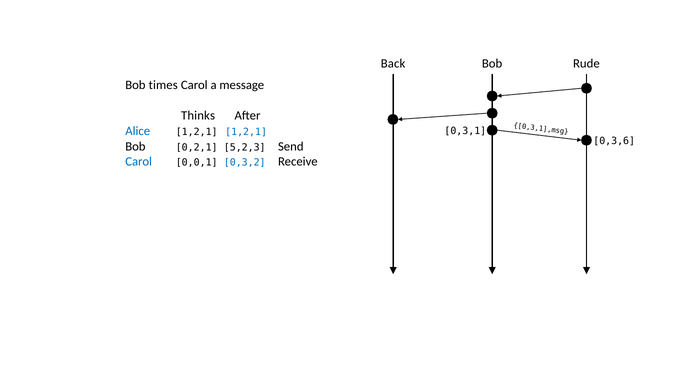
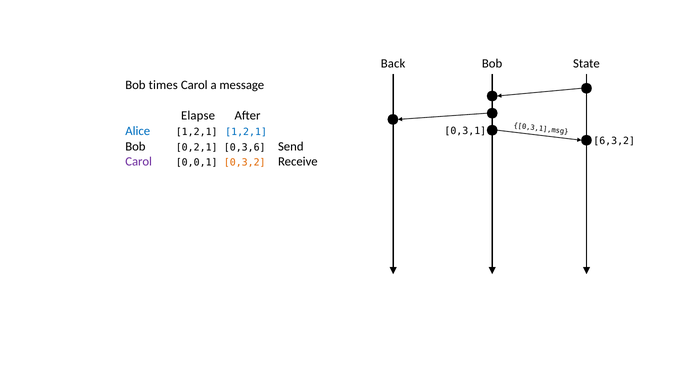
Rude: Rude -> State
Thinks: Thinks -> Elapse
0,3,6: 0,3,6 -> 6,3,2
5,2,3: 5,2,3 -> 0,3,6
Carol at (139, 162) colour: blue -> purple
0,3,2 colour: blue -> orange
